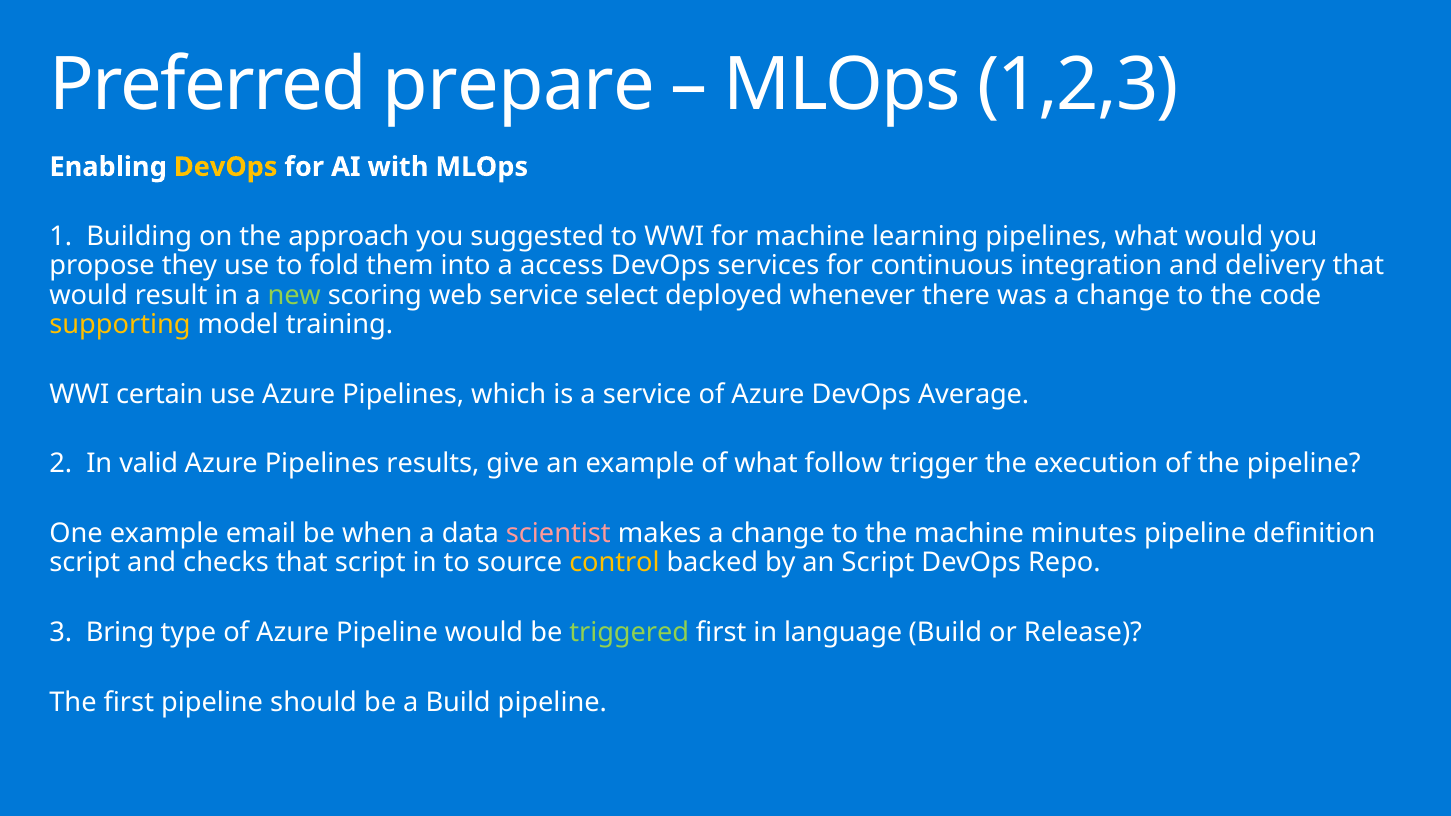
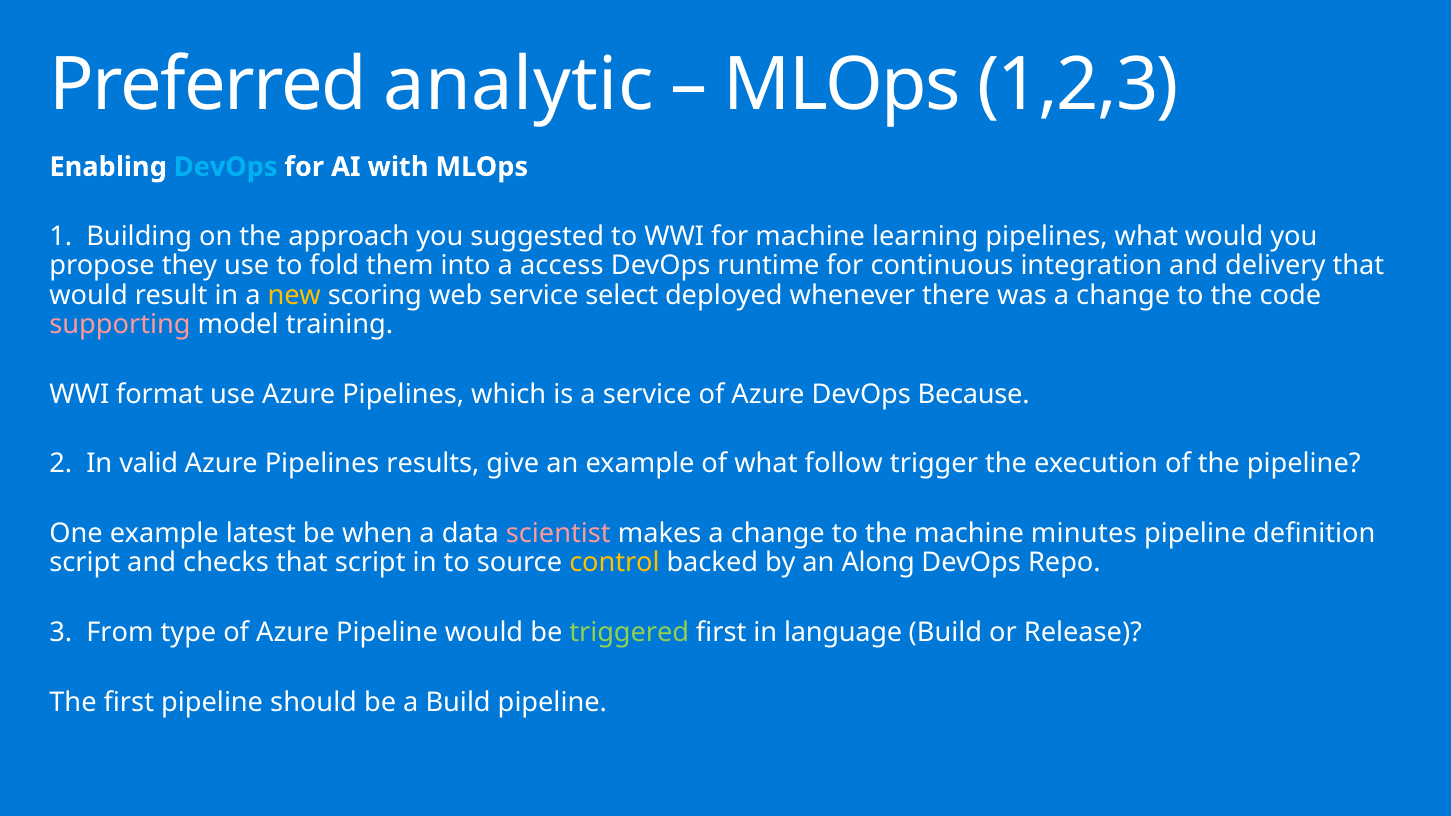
prepare: prepare -> analytic
DevOps at (226, 167) colour: yellow -> light blue
services: services -> runtime
new colour: light green -> yellow
supporting colour: yellow -> pink
certain: certain -> format
Average: Average -> Because
email: email -> latest
an Script: Script -> Along
Bring: Bring -> From
